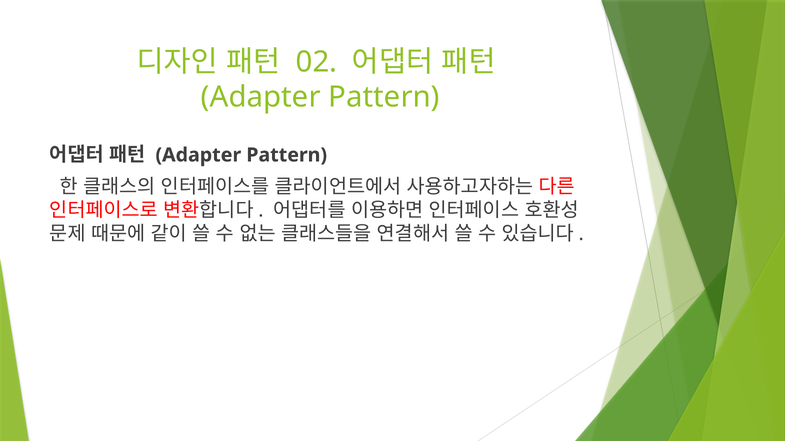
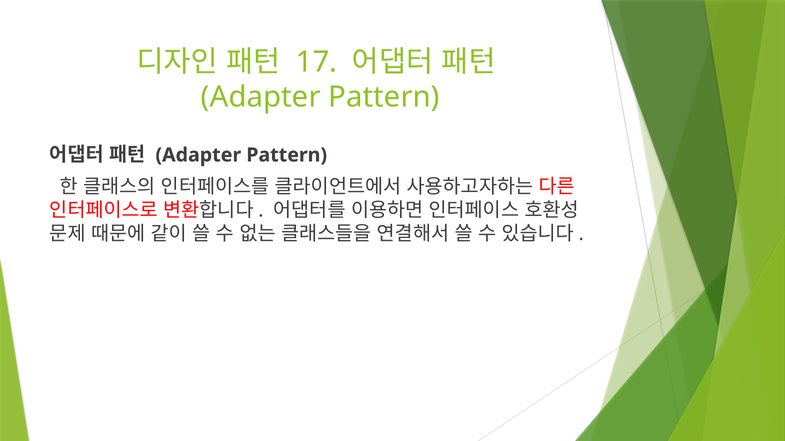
02: 02 -> 17
